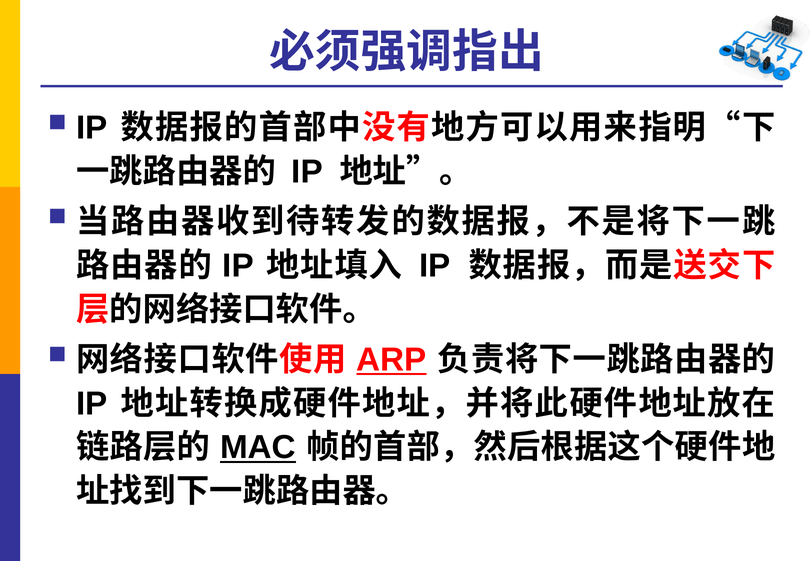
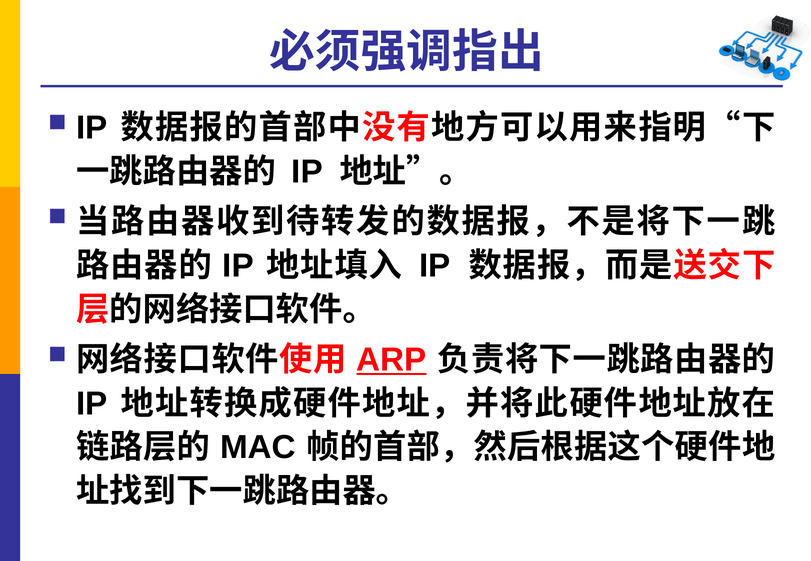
MAC underline: present -> none
